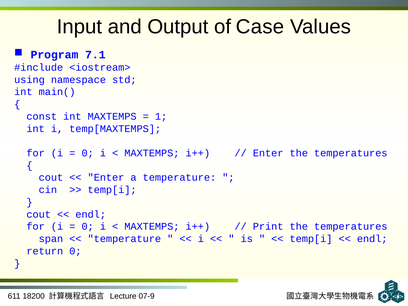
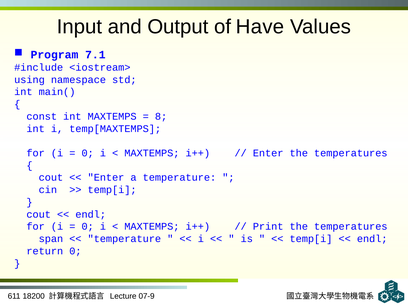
Case: Case -> Have
1: 1 -> 8
